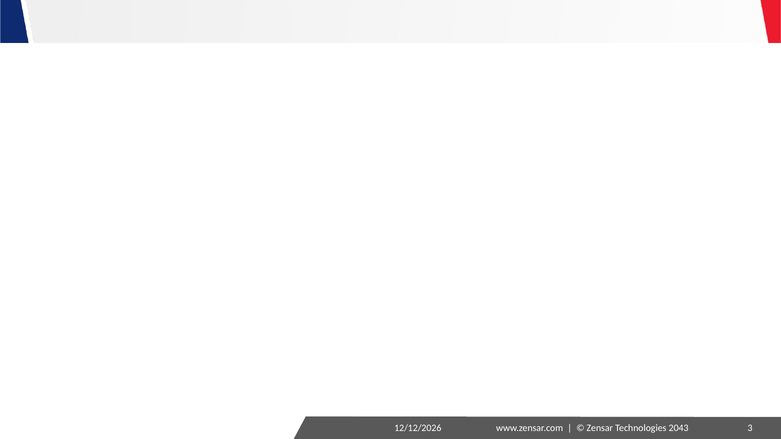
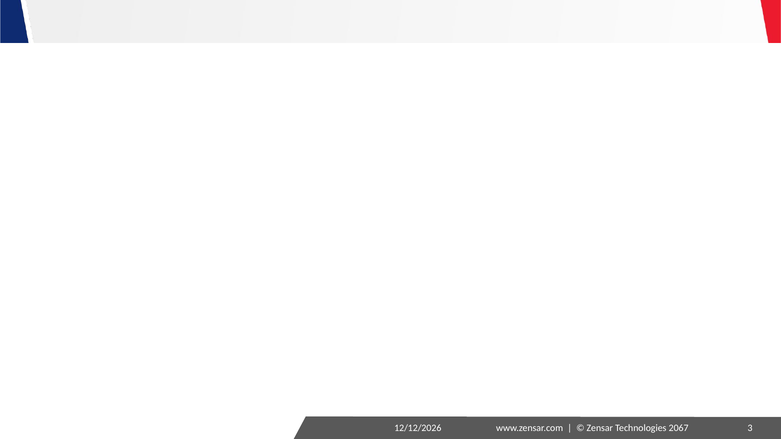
2043: 2043 -> 2067
